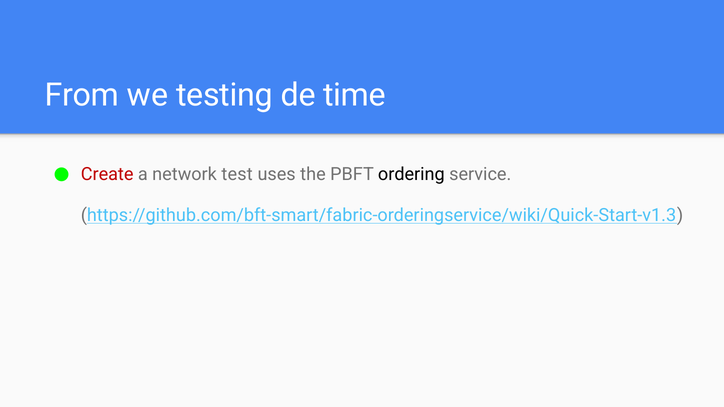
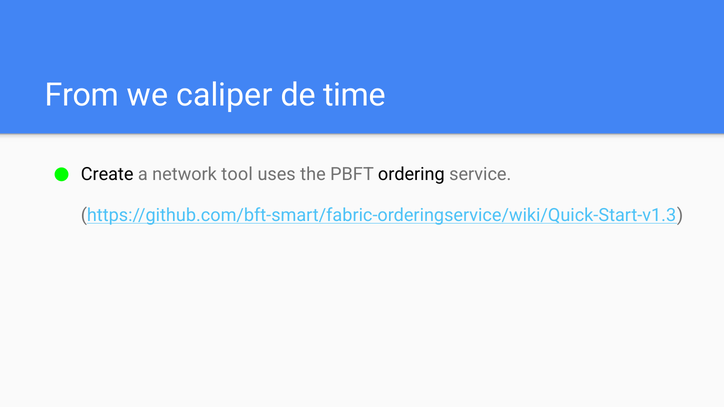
testing: testing -> caliper
Create colour: red -> black
test: test -> tool
